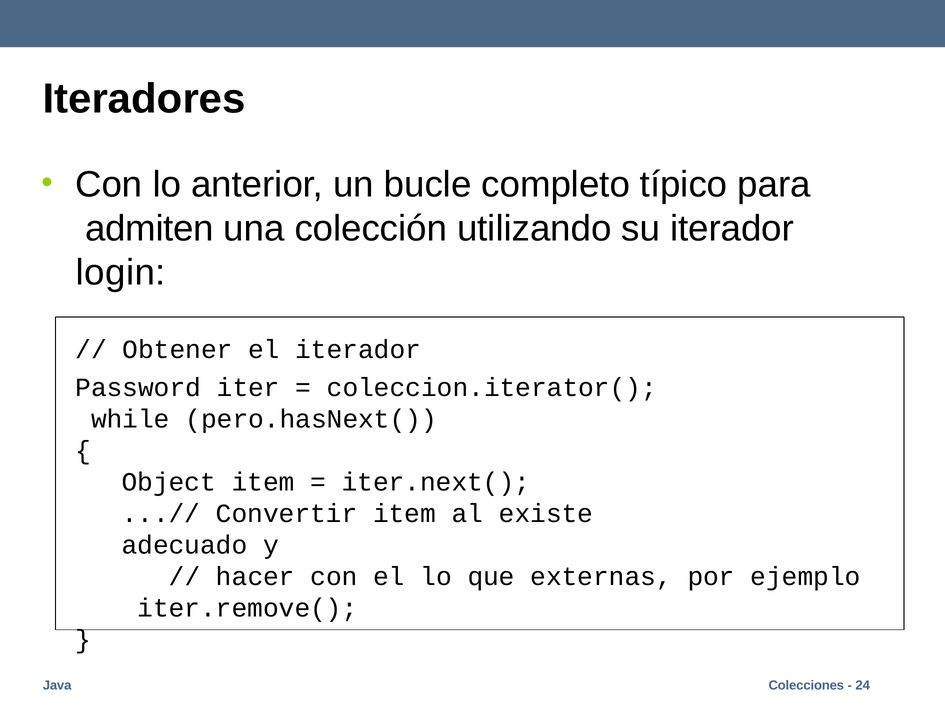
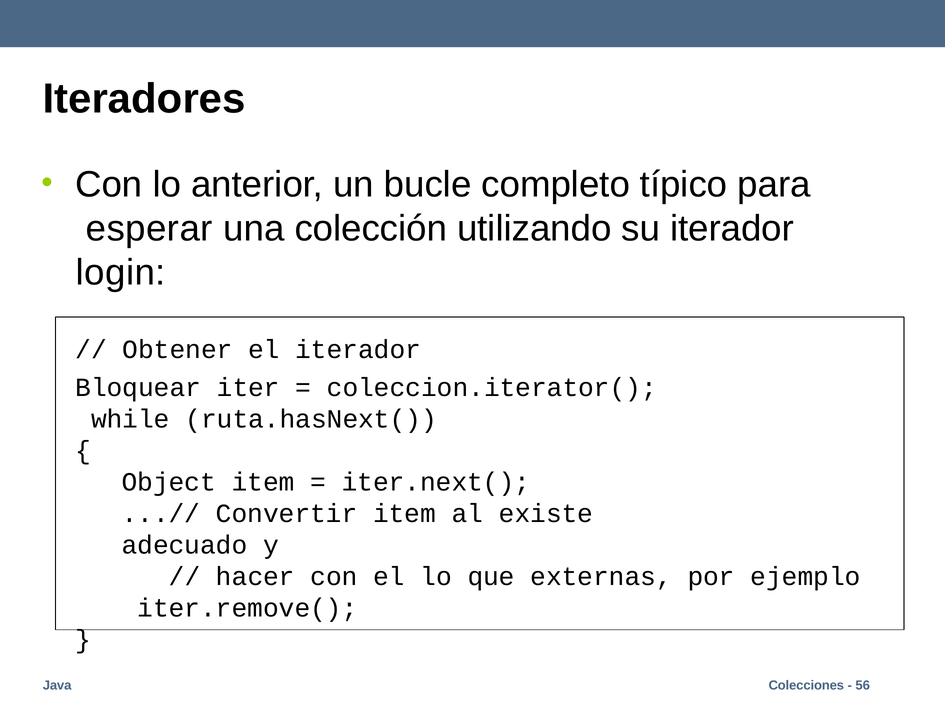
admiten: admiten -> esperar
Password: Password -> Bloquear
pero.hasNext(: pero.hasNext( -> ruta.hasNext(
24: 24 -> 56
